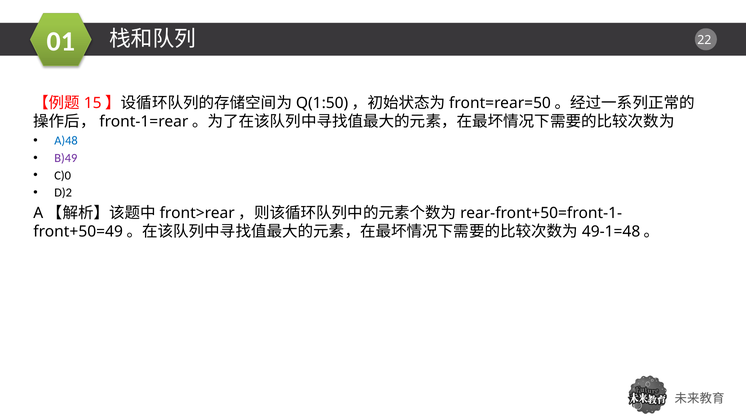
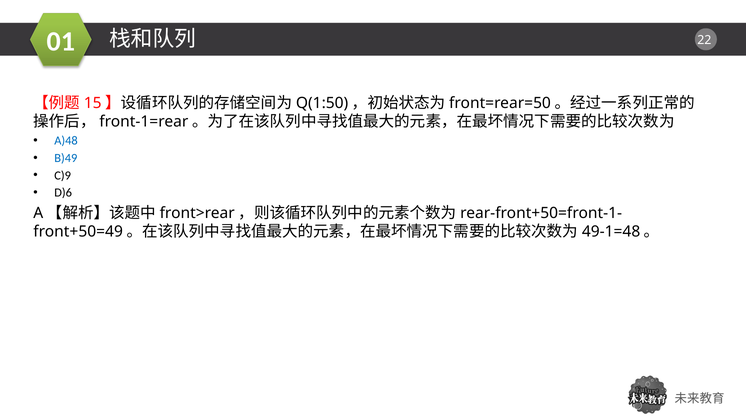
B)49 colour: purple -> blue
C)0: C)0 -> C)9
D)2: D)2 -> D)6
